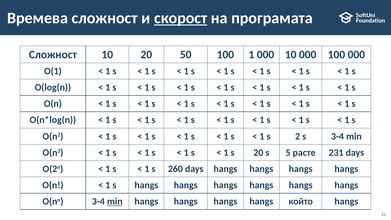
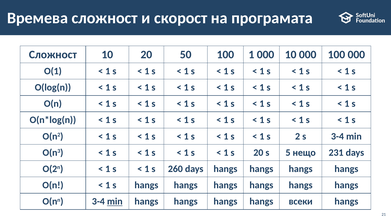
скорост underline: present -> none
расте: расте -> нещо
който: който -> всеки
